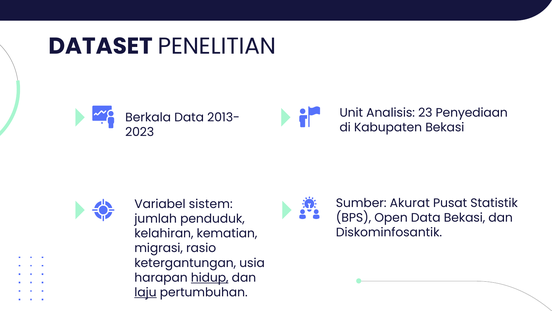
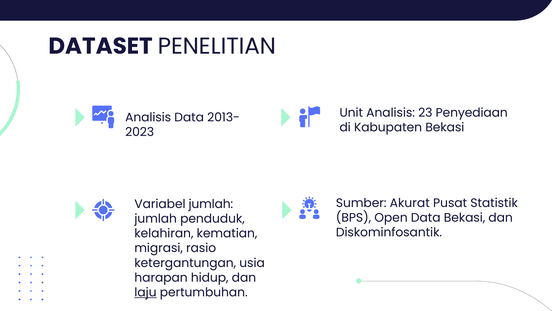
Berkala at (148, 117): Berkala -> Analisis
Variabel sistem: sistem -> jumlah
hidup underline: present -> none
